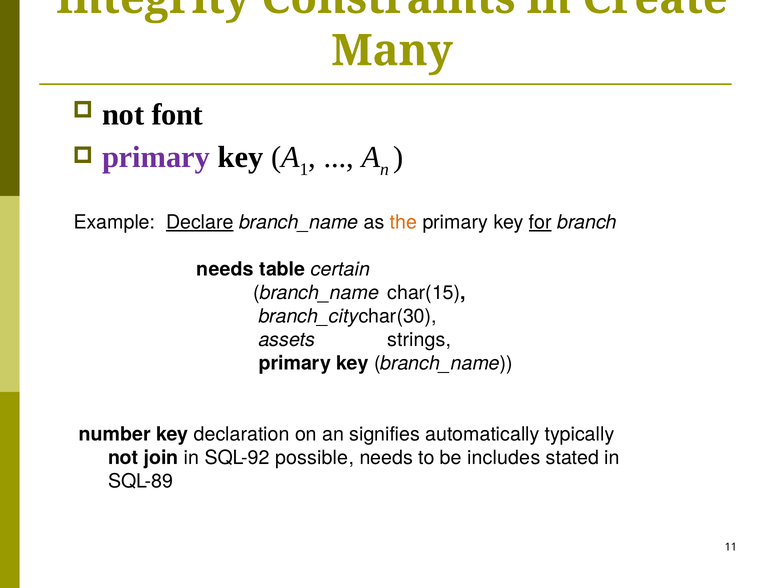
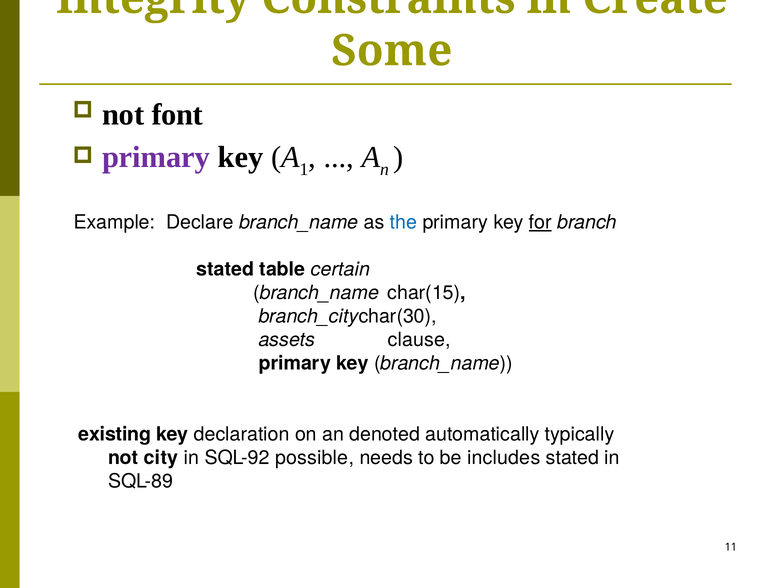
Many: Many -> Some
Declare underline: present -> none
the colour: orange -> blue
needs at (225, 269): needs -> stated
strings: strings -> clause
number: number -> existing
signifies: signifies -> denoted
join: join -> city
